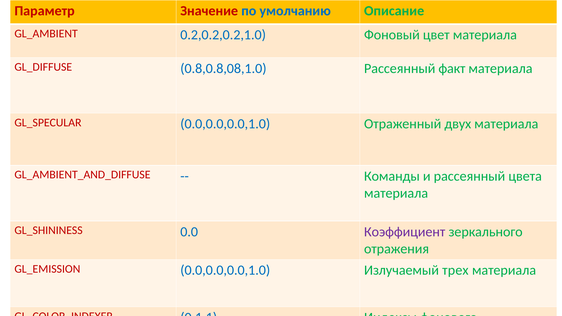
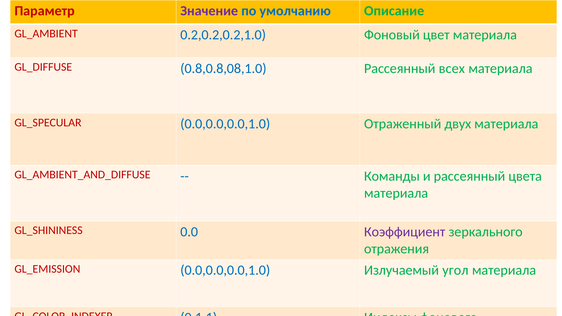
Значение colour: red -> purple
факт: факт -> всех
трех: трех -> угол
